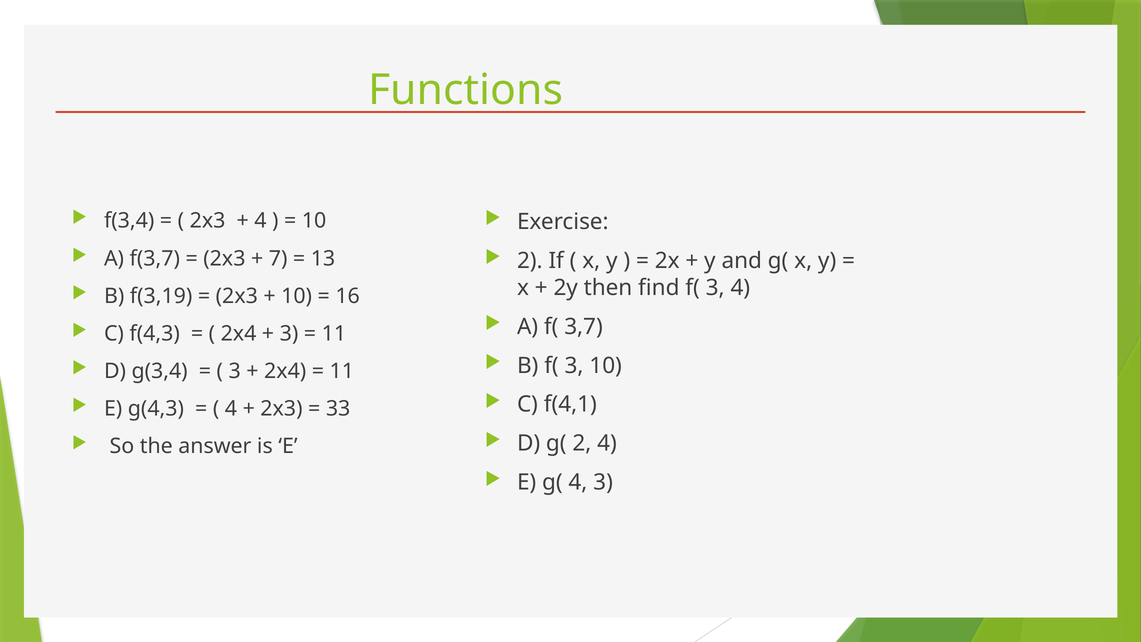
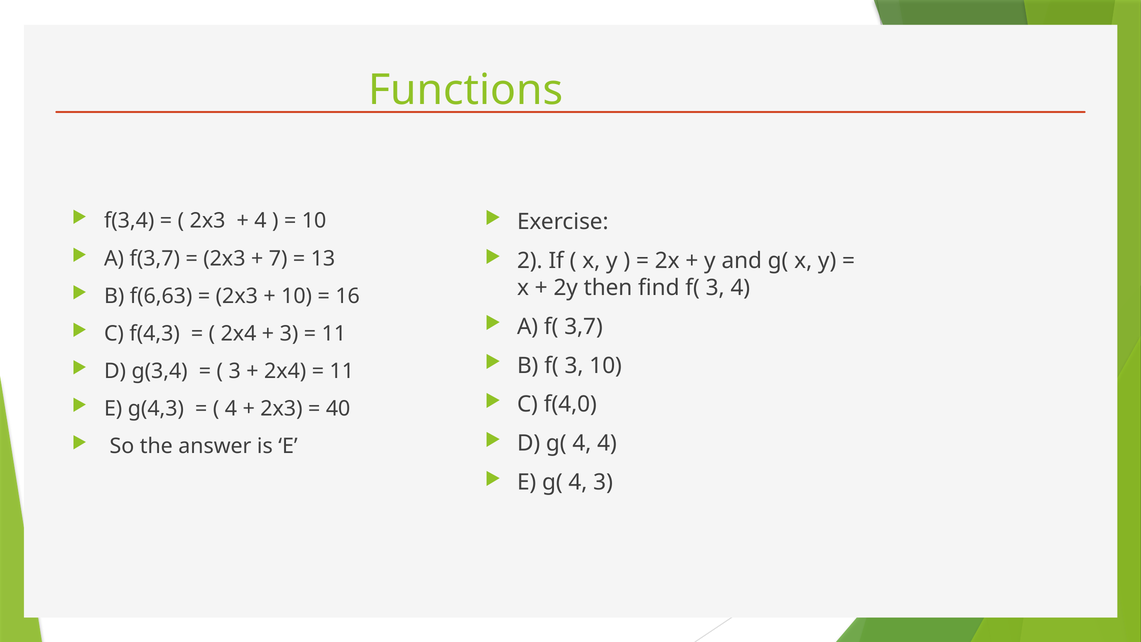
f(3,19: f(3,19 -> f(6,63
f(4,1: f(4,1 -> f(4,0
33: 33 -> 40
D g( 2: 2 -> 4
